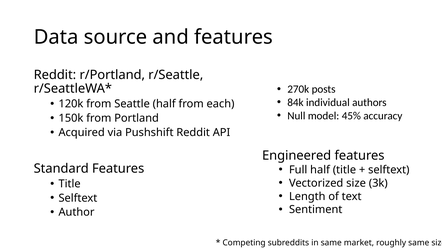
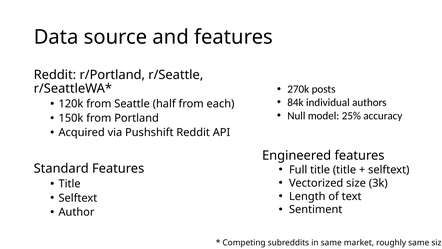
45%: 45% -> 25%
Full half: half -> title
